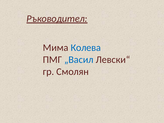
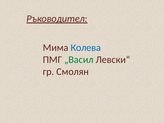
„Васил colour: blue -> green
